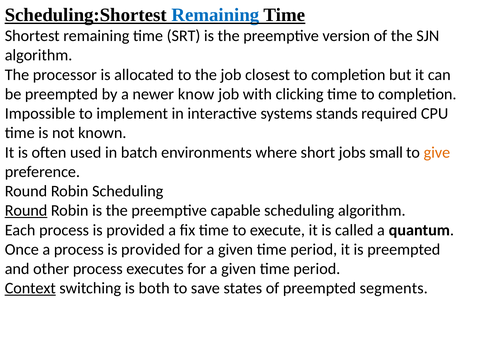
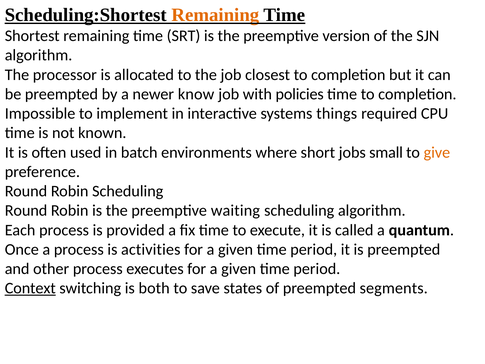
Remaining at (215, 15) colour: blue -> orange
clicking: clicking -> policies
stands: stands -> things
Round at (26, 210) underline: present -> none
capable: capable -> waiting
a process is provided: provided -> activities
